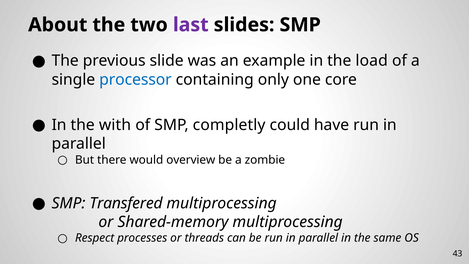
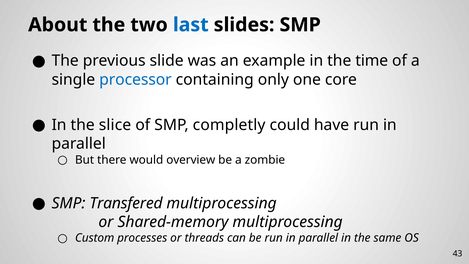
last colour: purple -> blue
load: load -> time
with: with -> slice
Respect: Respect -> Custom
